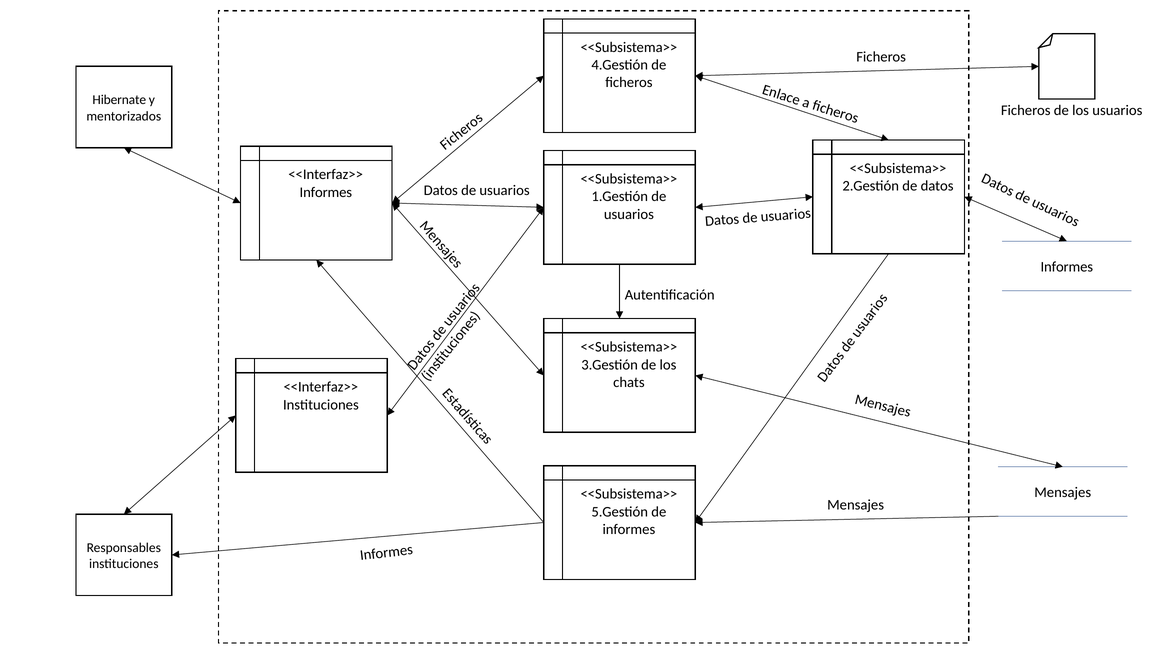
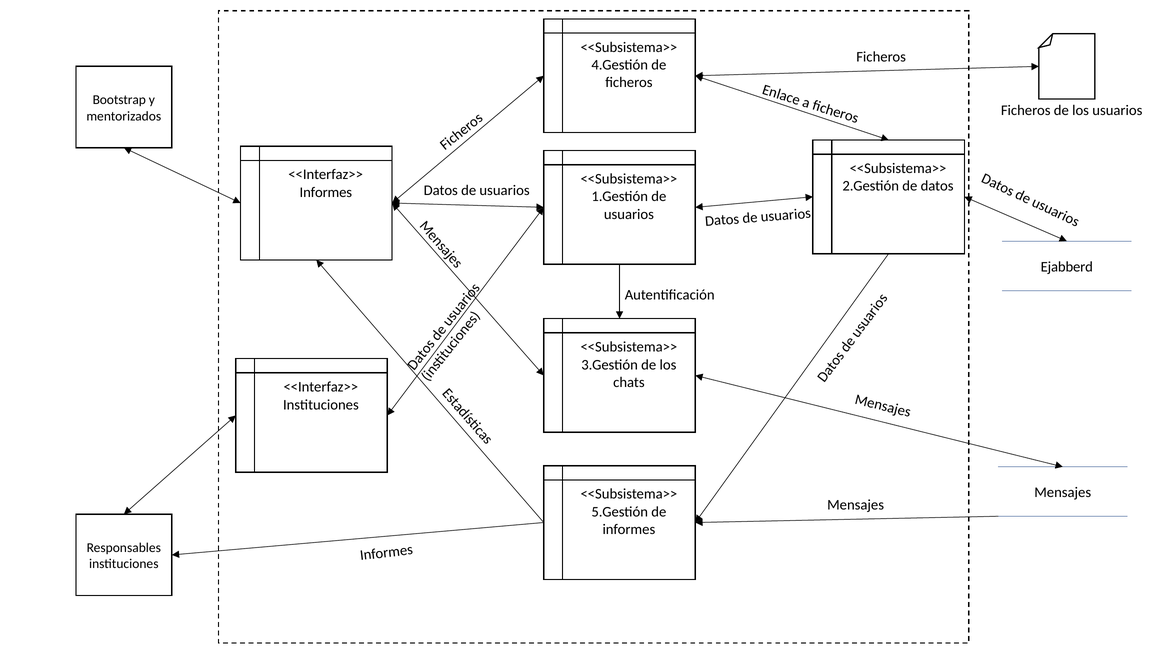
Hibernate: Hibernate -> Bootstrap
Informes at (1067, 267): Informes -> Ejabberd
